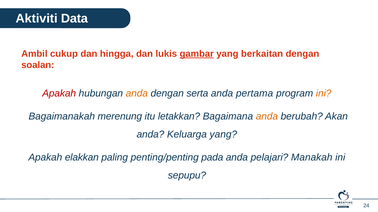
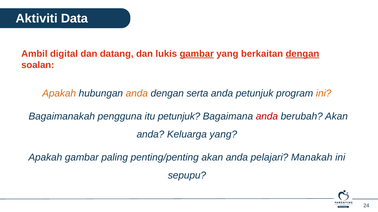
cukup: cukup -> digital
hingga: hingga -> datang
dengan at (302, 54) underline: none -> present
Apakah at (59, 94) colour: red -> orange
anda pertama: pertama -> petunjuk
merenung: merenung -> pengguna
itu letakkan: letakkan -> petunjuk
anda at (267, 117) colour: orange -> red
Apakah elakkan: elakkan -> gambar
penting/penting pada: pada -> akan
